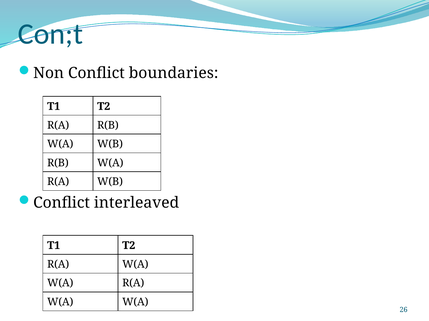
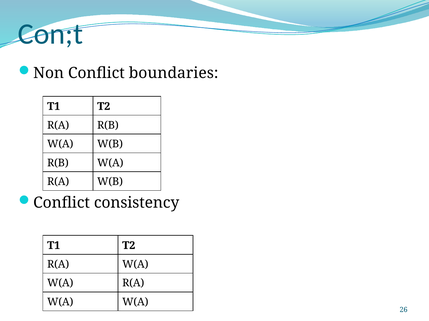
interleaved: interleaved -> consistency
